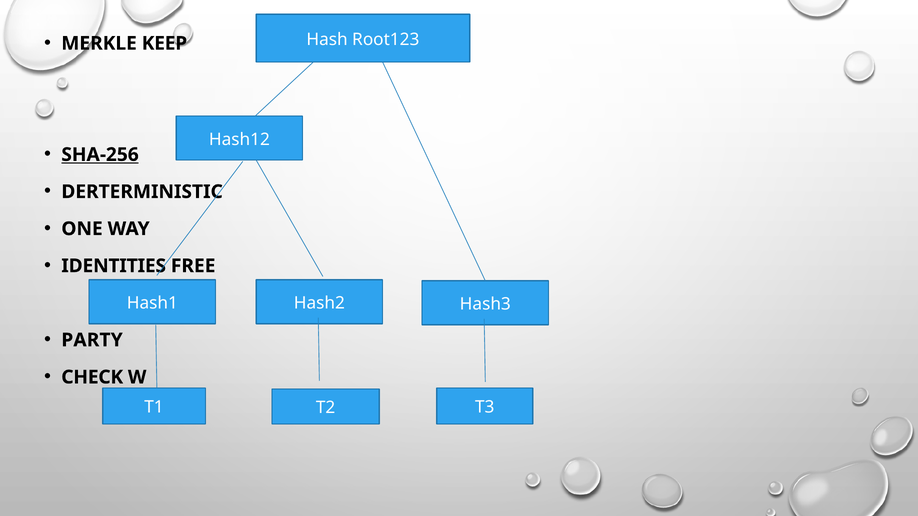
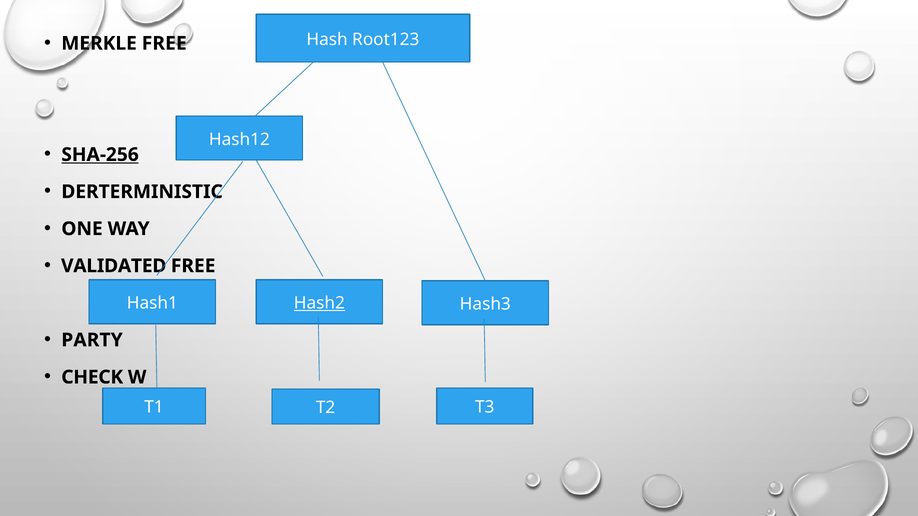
MERKLE KEEP: KEEP -> FREE
IDENTITIES: IDENTITIES -> VALIDATED
Hash2 underline: none -> present
